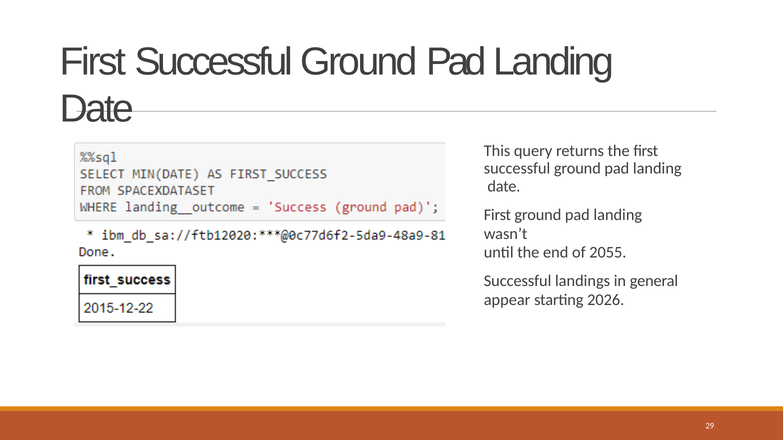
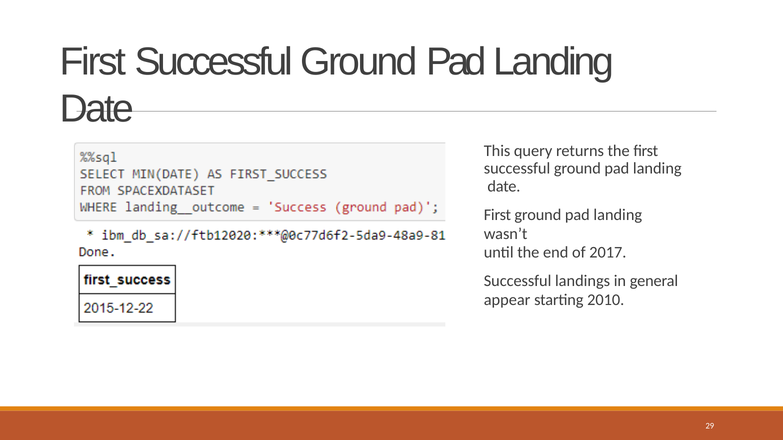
2055: 2055 -> 2017
2026: 2026 -> 2010
